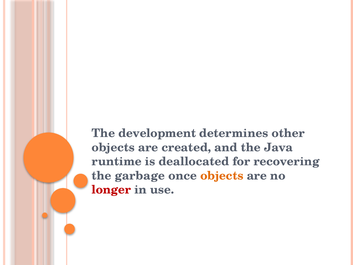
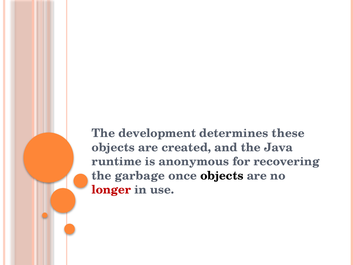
other: other -> these
deallocated: deallocated -> anonymous
objects at (222, 176) colour: orange -> black
